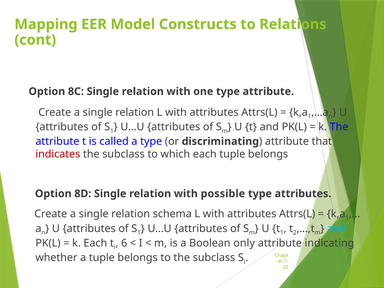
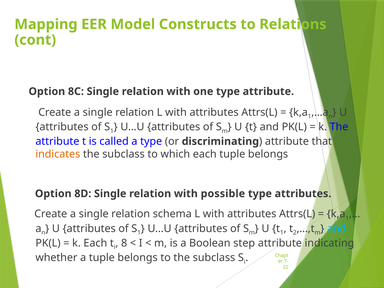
indicates colour: red -> orange
6: 6 -> 8
only: only -> step
